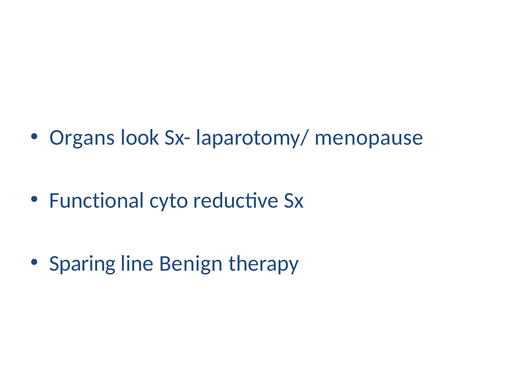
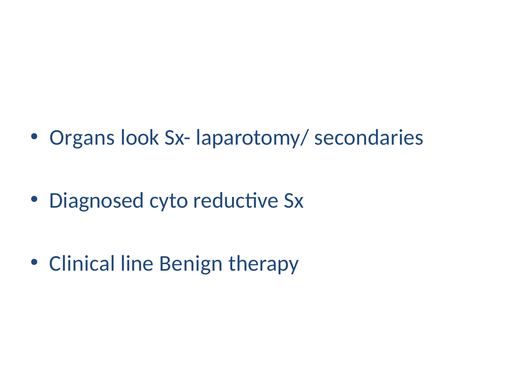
menopause: menopause -> secondaries
Functional: Functional -> Diagnosed
Sparing: Sparing -> Clinical
